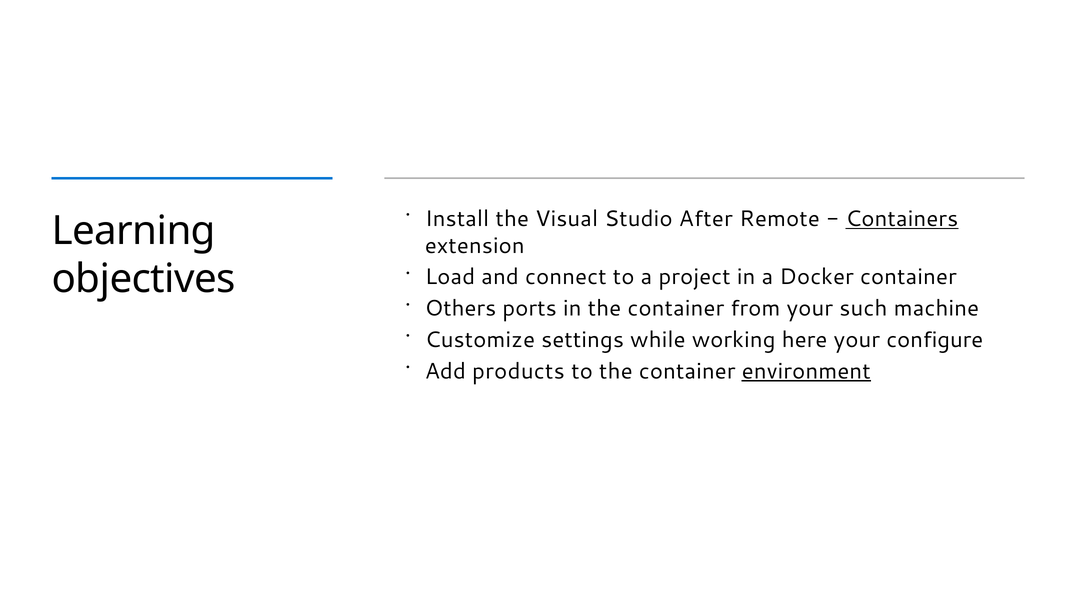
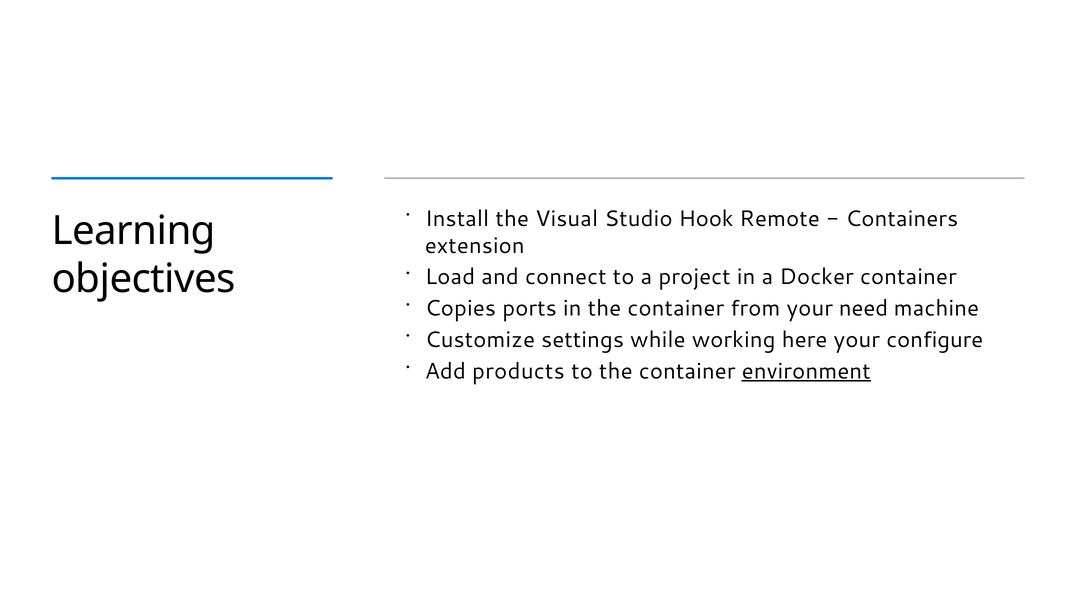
After: After -> Hook
Containers underline: present -> none
Others: Others -> Copies
such: such -> need
